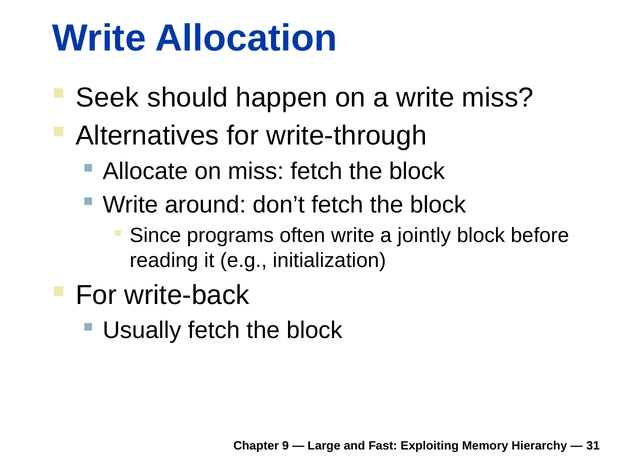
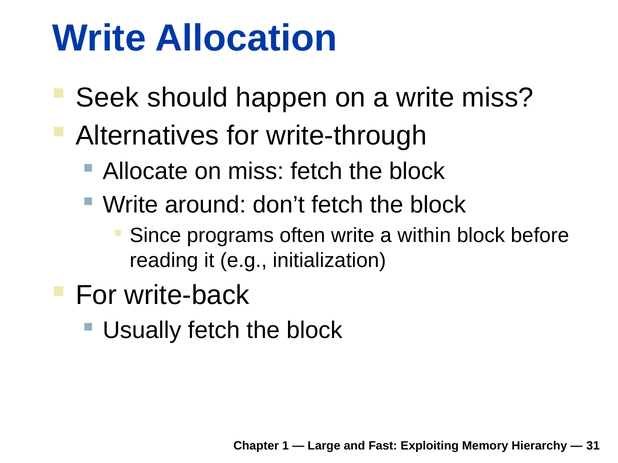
jointly: jointly -> within
9: 9 -> 1
